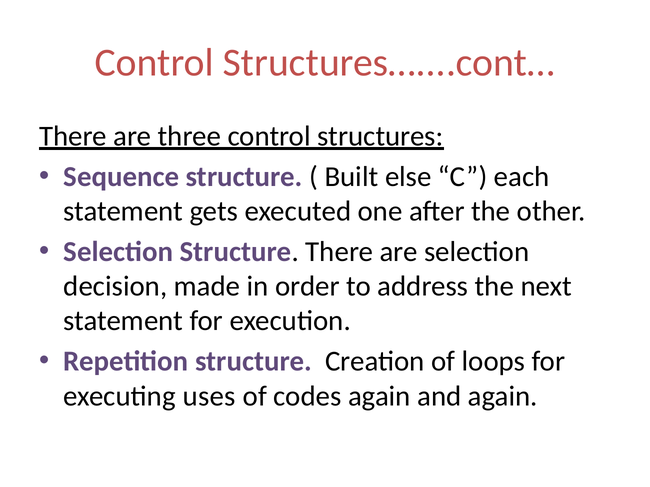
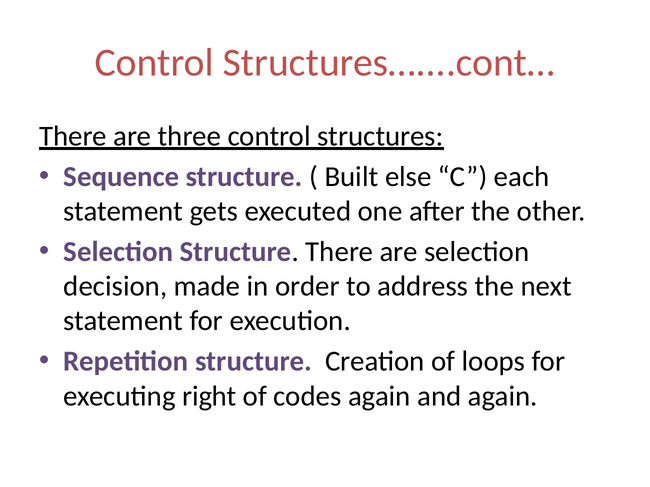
uses: uses -> right
